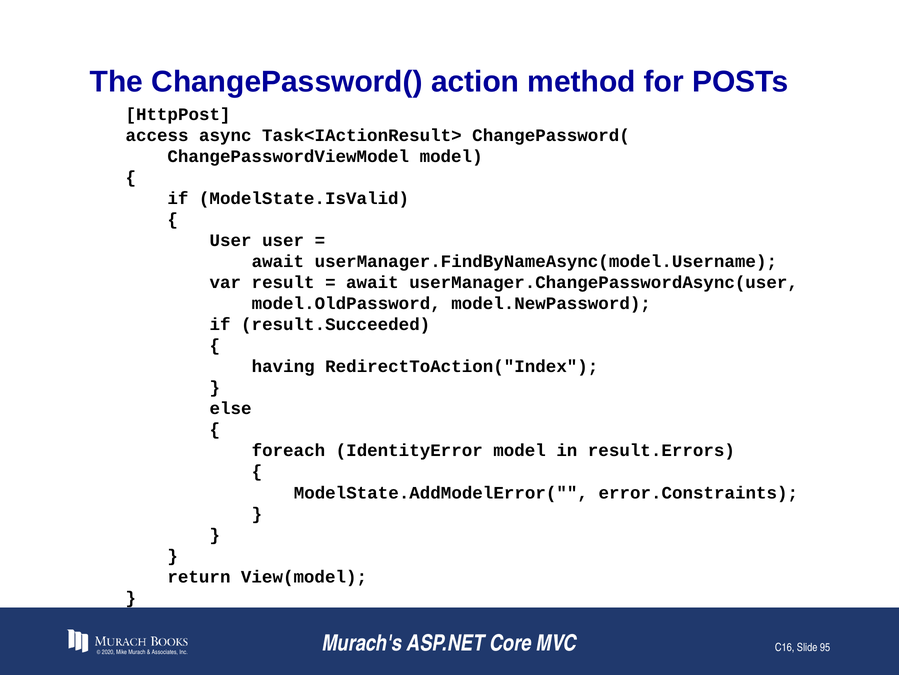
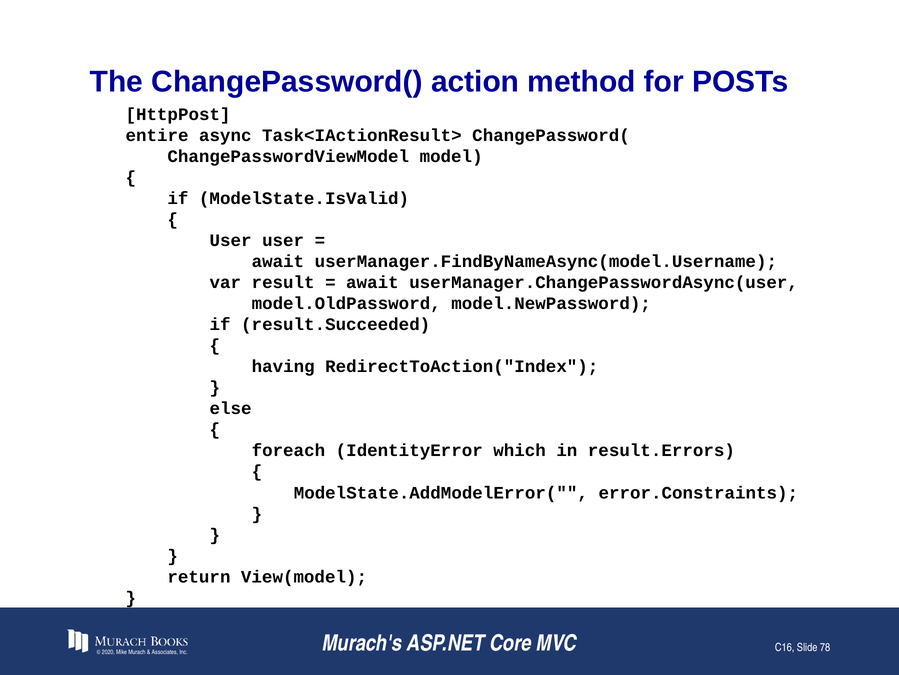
access: access -> entire
IdentityError model: model -> which
95: 95 -> 78
